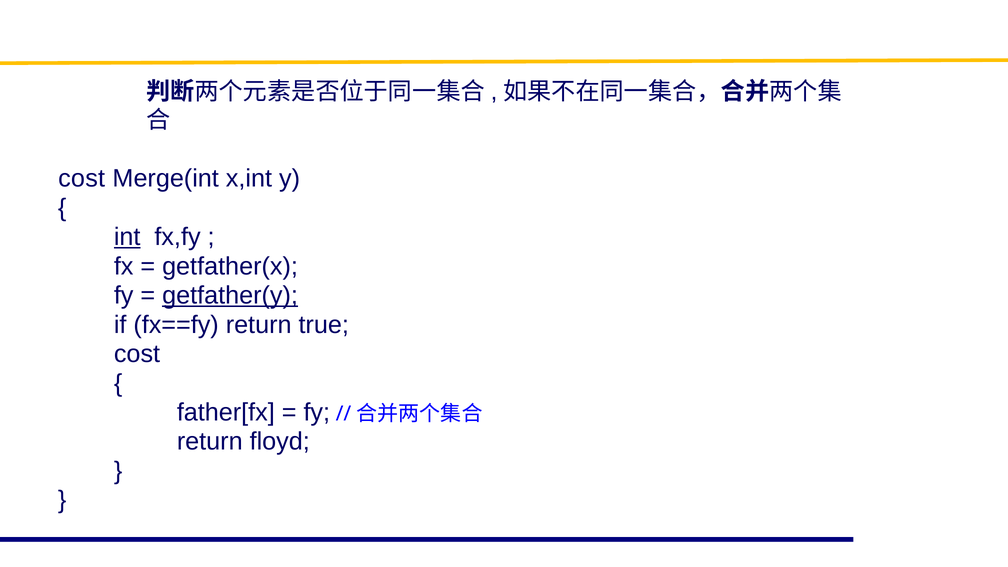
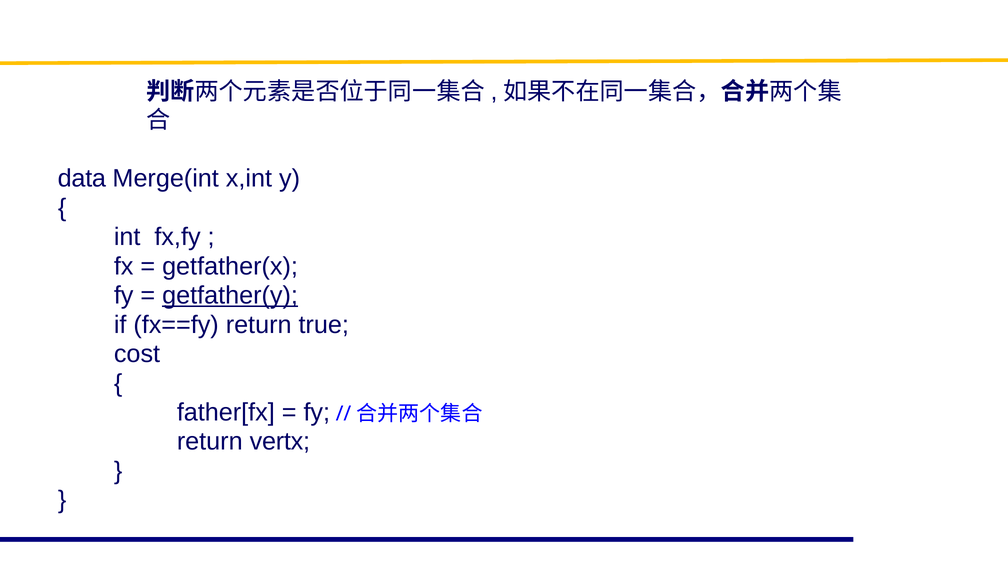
cost at (82, 179): cost -> data
int underline: present -> none
floyd: floyd -> vertx
